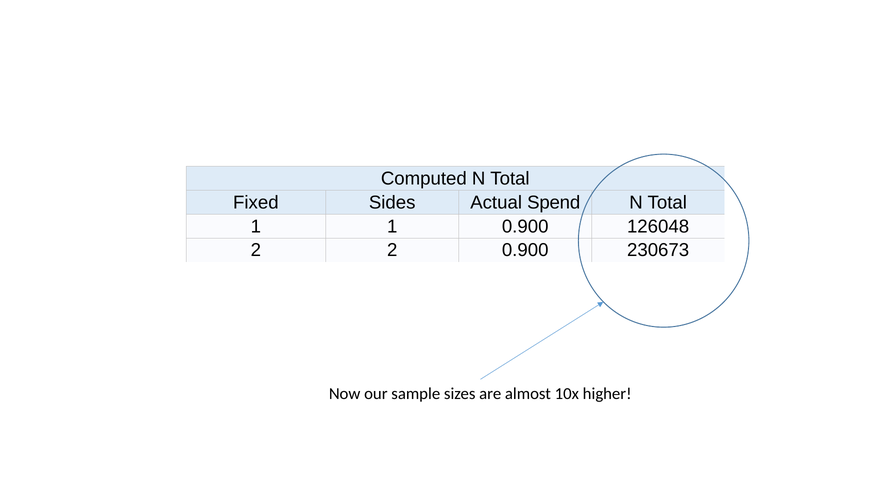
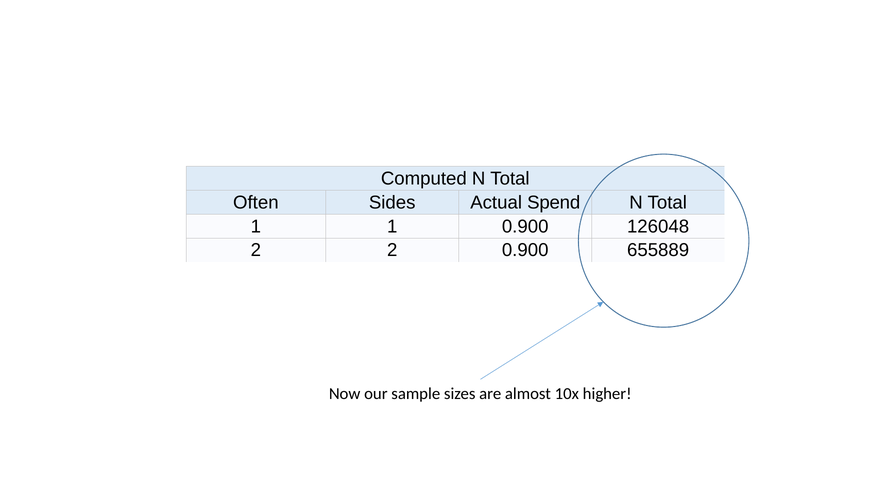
Fixed: Fixed -> Often
230673: 230673 -> 655889
